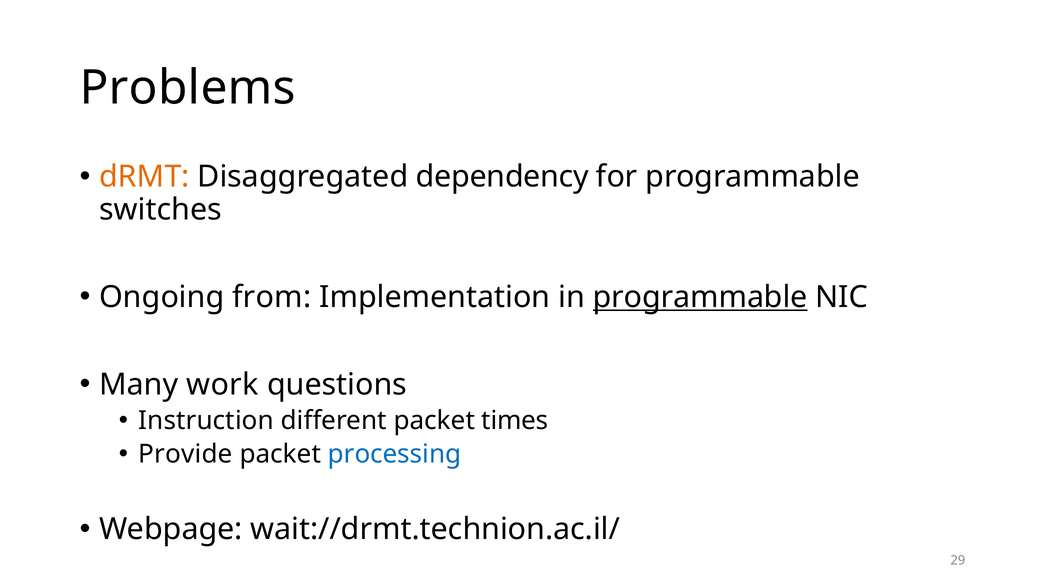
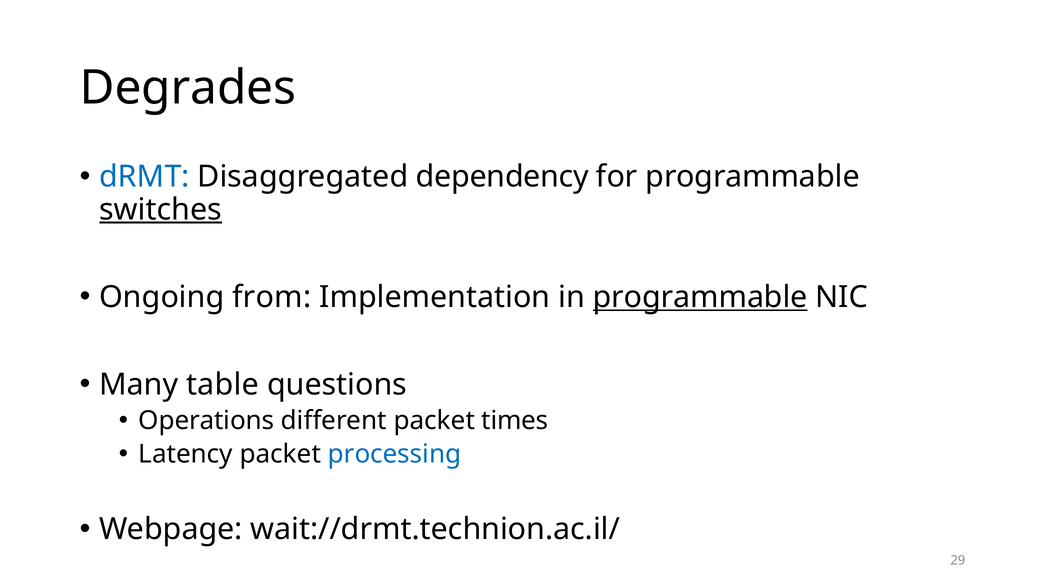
Problems: Problems -> Degrades
dRMT colour: orange -> blue
switches underline: none -> present
work: work -> table
Instruction: Instruction -> Operations
Provide: Provide -> Latency
